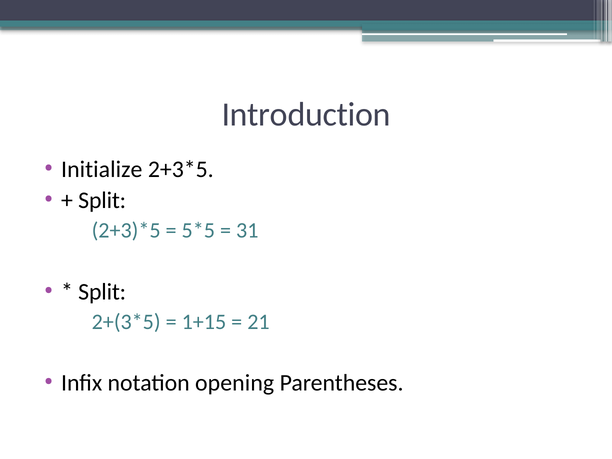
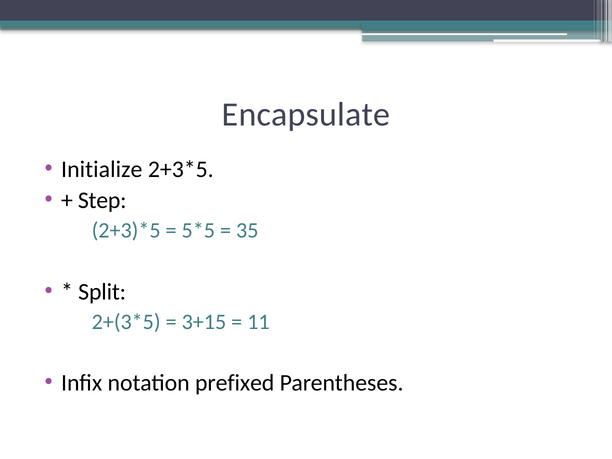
Introduction: Introduction -> Encapsulate
Split at (102, 201): Split -> Step
31: 31 -> 35
1+15: 1+15 -> 3+15
21: 21 -> 11
opening: opening -> prefixed
